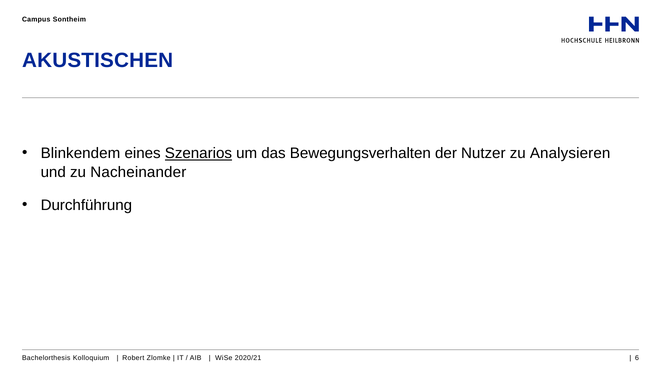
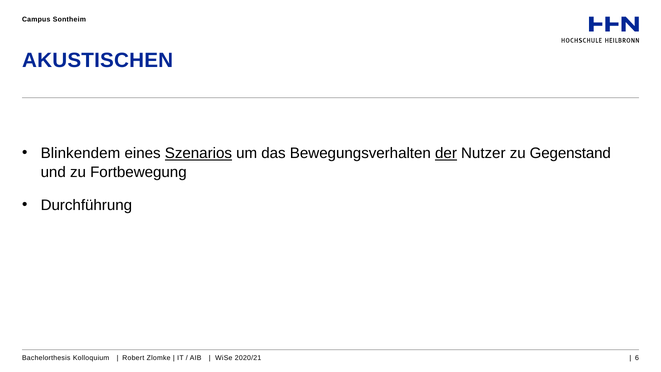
der underline: none -> present
Analysieren: Analysieren -> Gegenstand
Nacheinander: Nacheinander -> Fortbewegung
